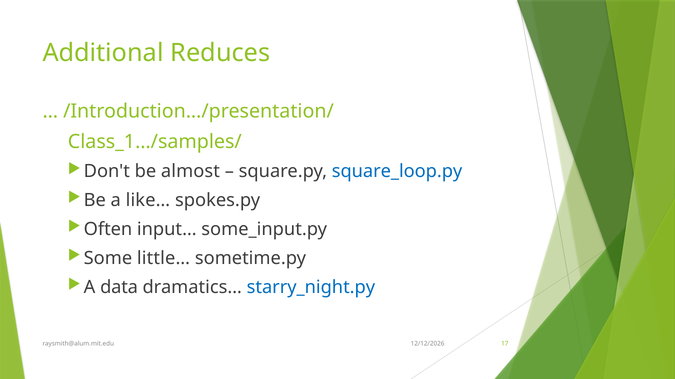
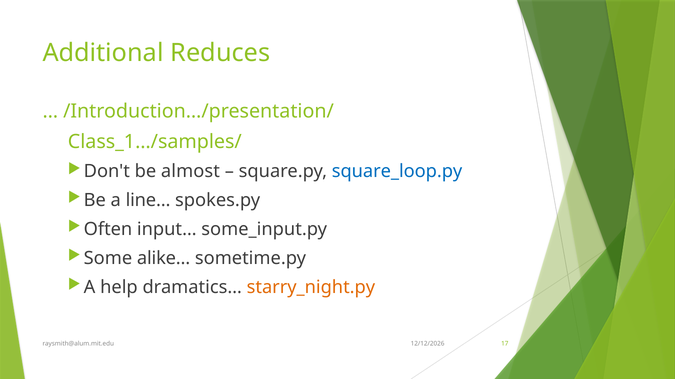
like…: like… -> line…
little…: little… -> alike…
data: data -> help
starry_night.py colour: blue -> orange
